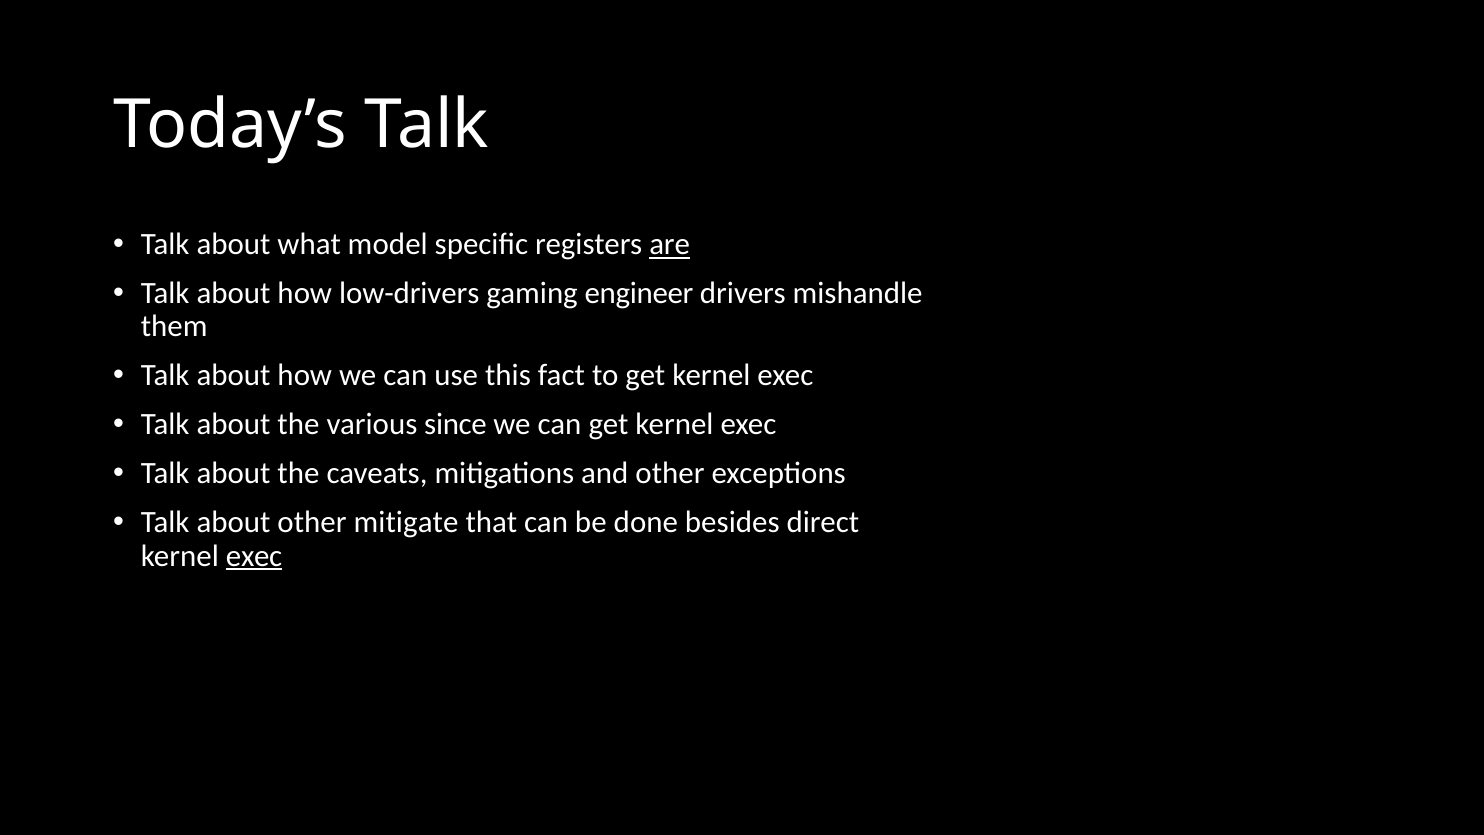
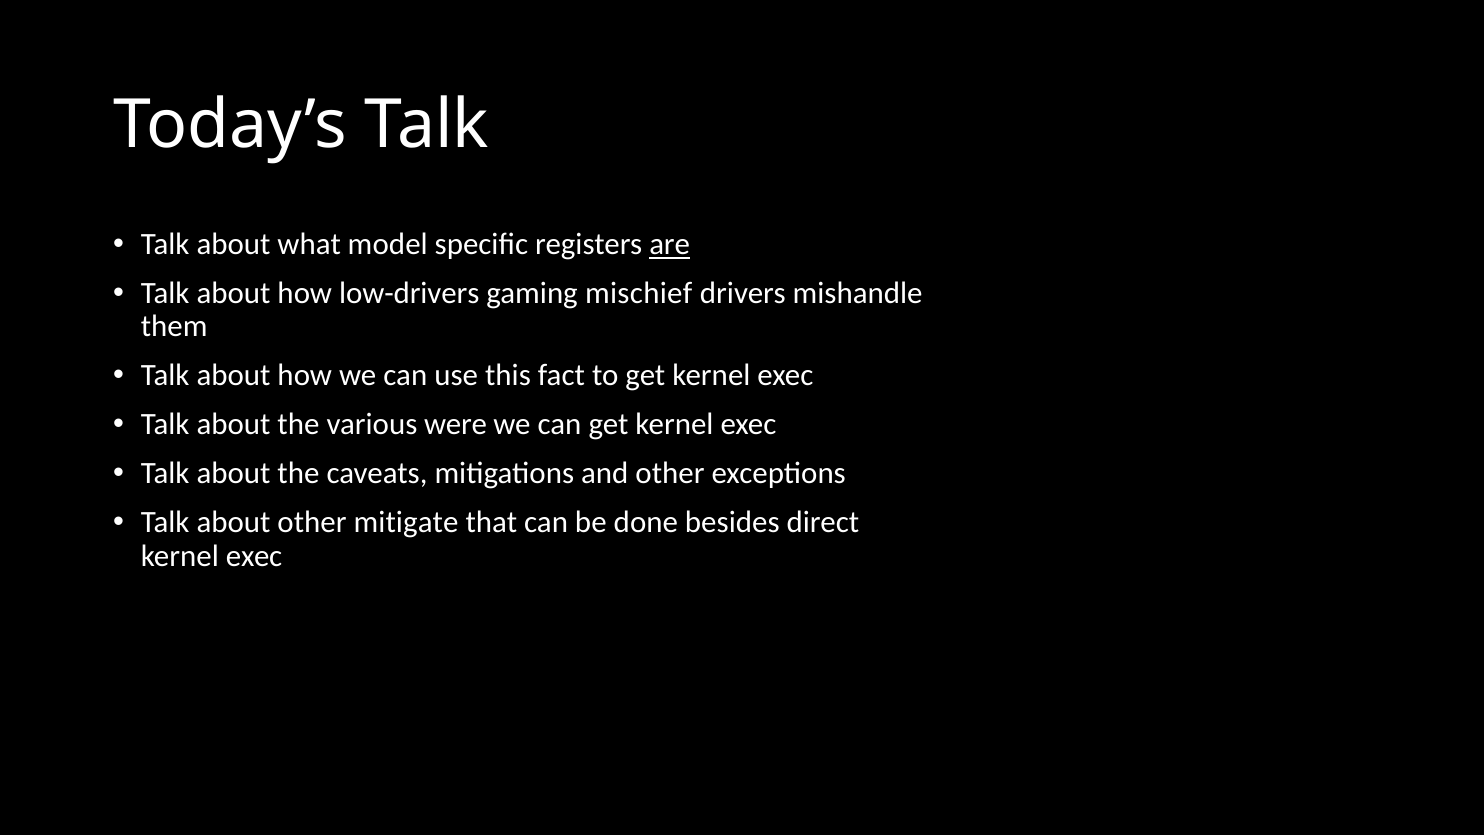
engineer: engineer -> mischief
since: since -> were
exec at (254, 556) underline: present -> none
